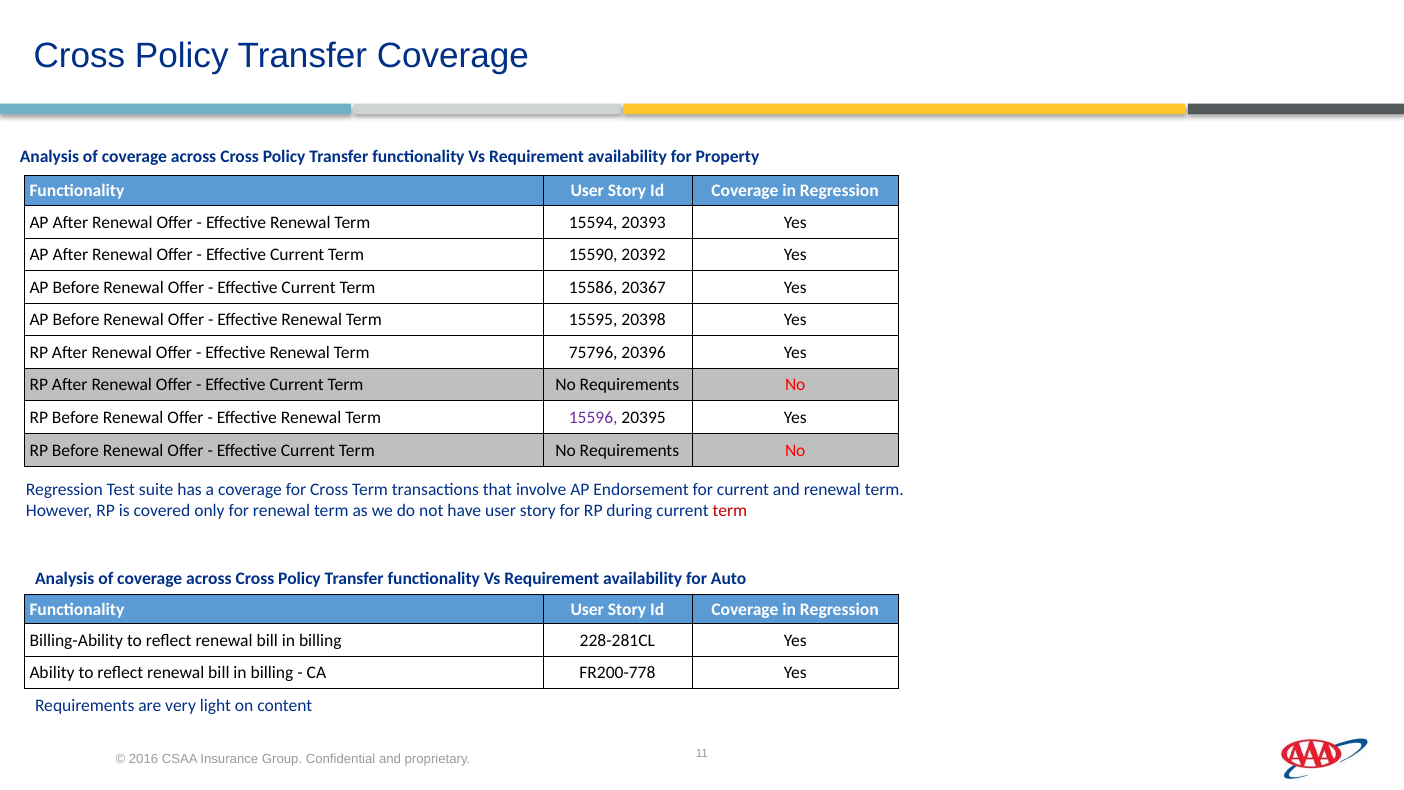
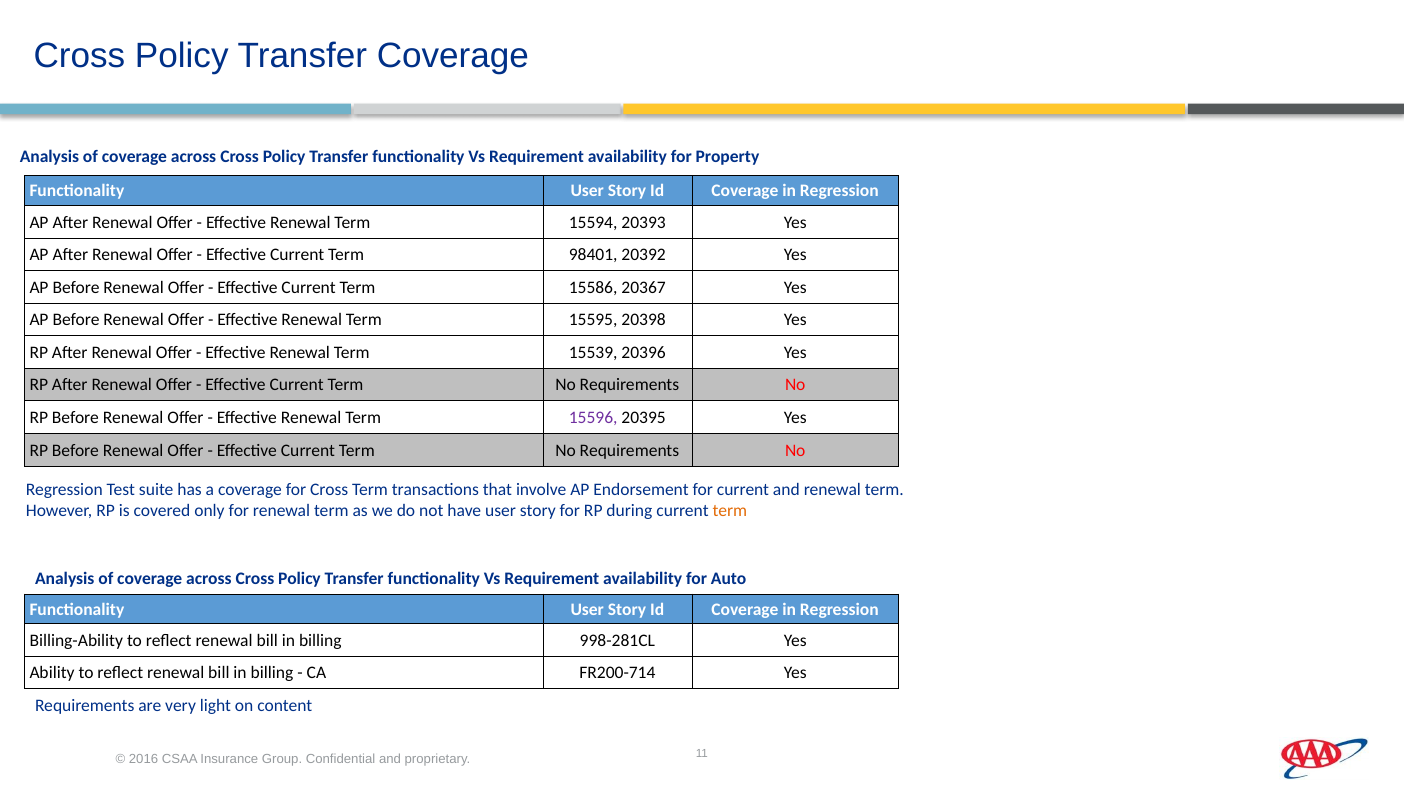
15590: 15590 -> 98401
75796: 75796 -> 15539
term at (730, 510) colour: red -> orange
228-281CL: 228-281CL -> 998-281CL
FR200-778: FR200-778 -> FR200-714
